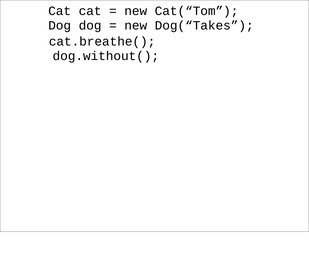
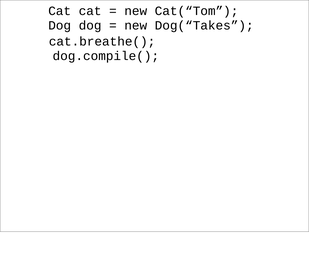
dog.without(: dog.without( -> dog.compile(
